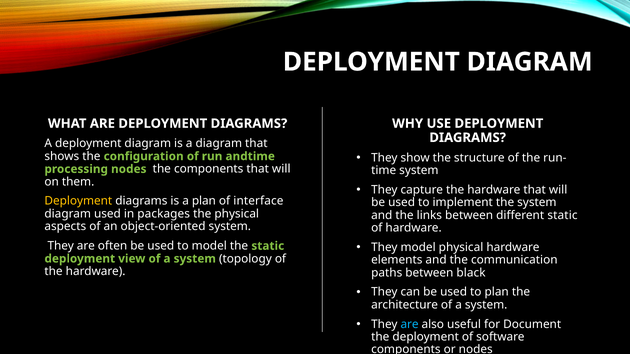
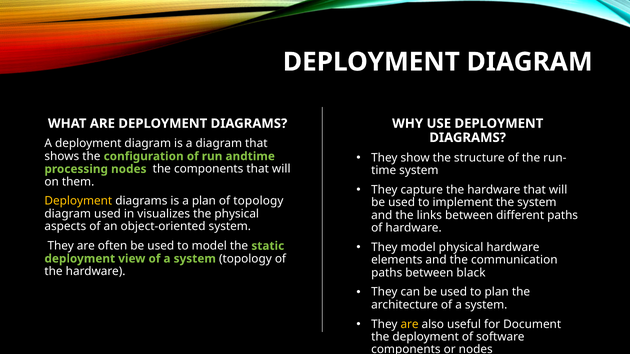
of interface: interface -> topology
packages: packages -> visualizes
different static: static -> paths
are at (410, 324) colour: light blue -> yellow
